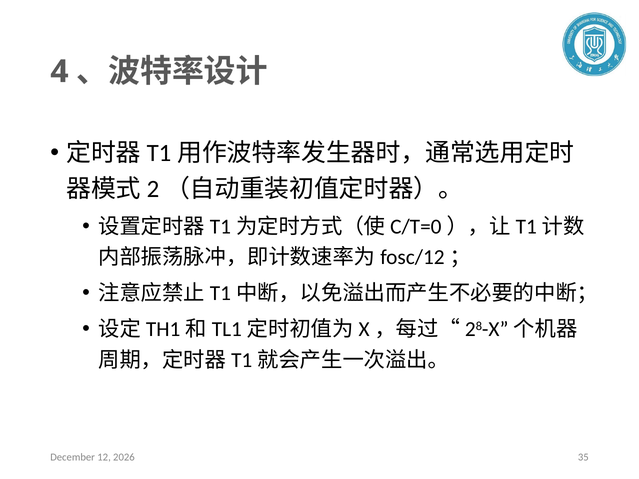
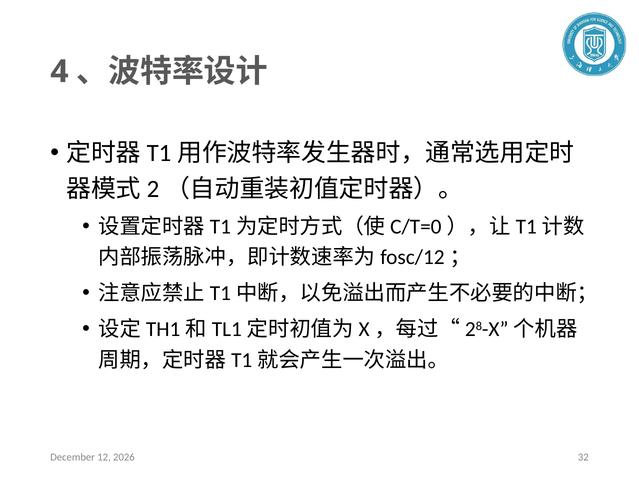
35: 35 -> 32
